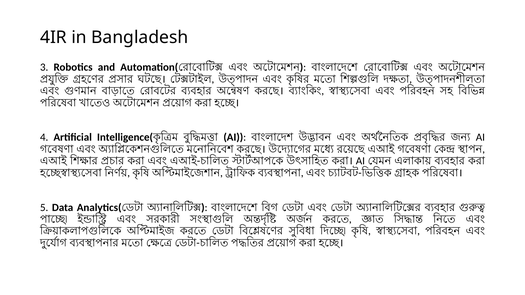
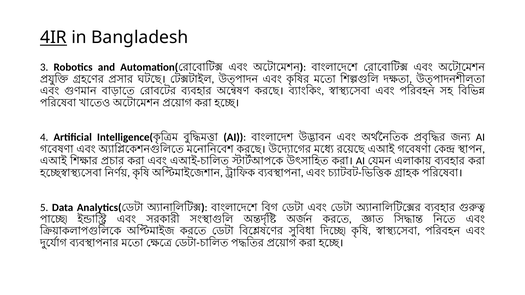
4IR underline: none -> present
